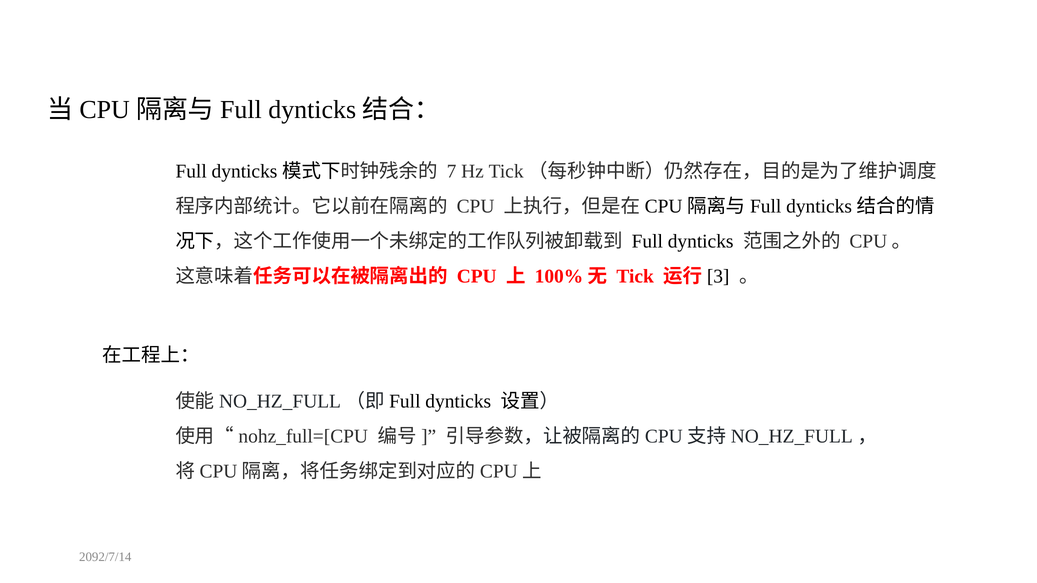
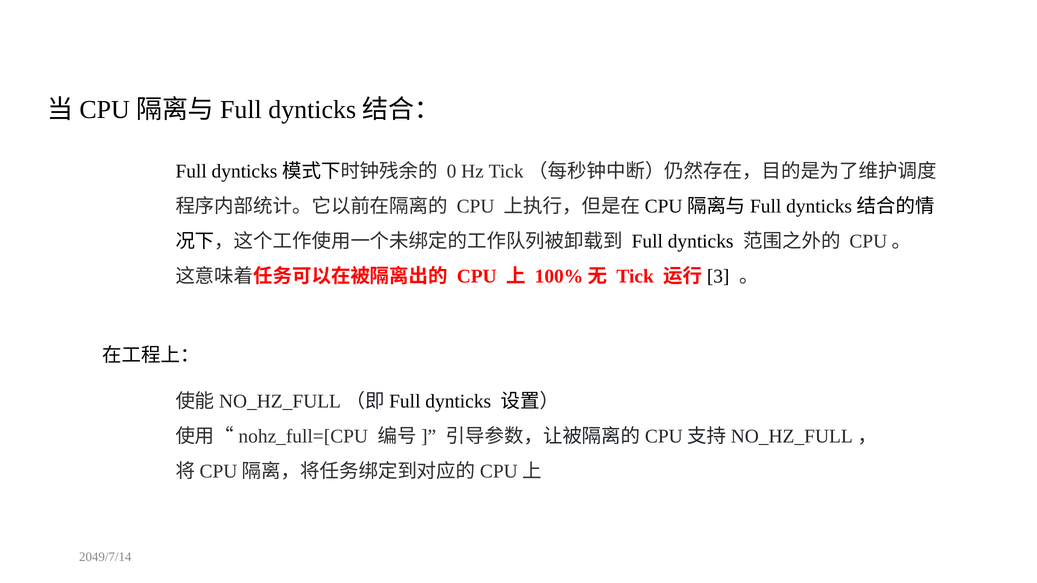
7: 7 -> 0
2092/7/14: 2092/7/14 -> 2049/7/14
